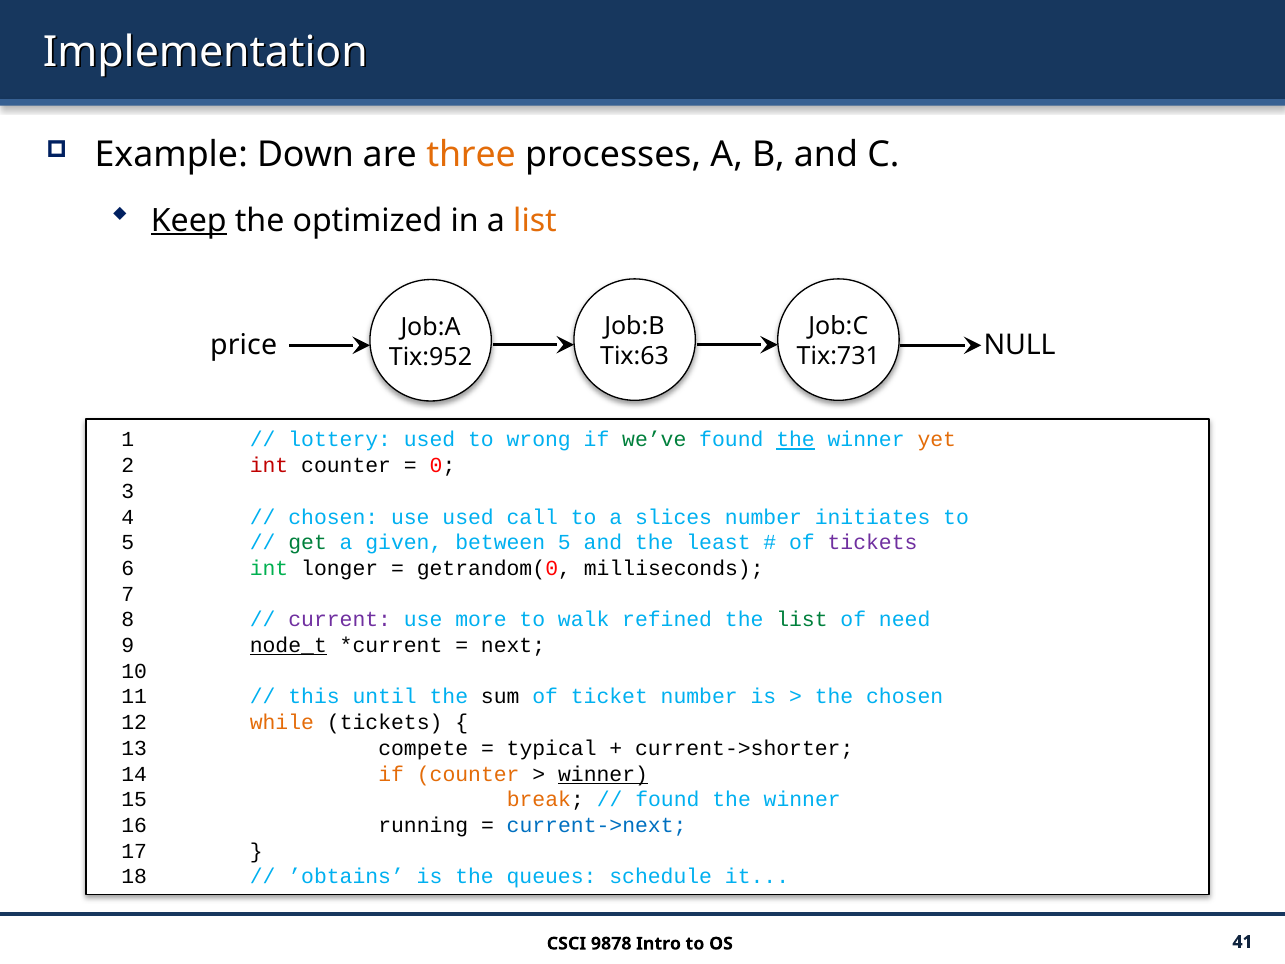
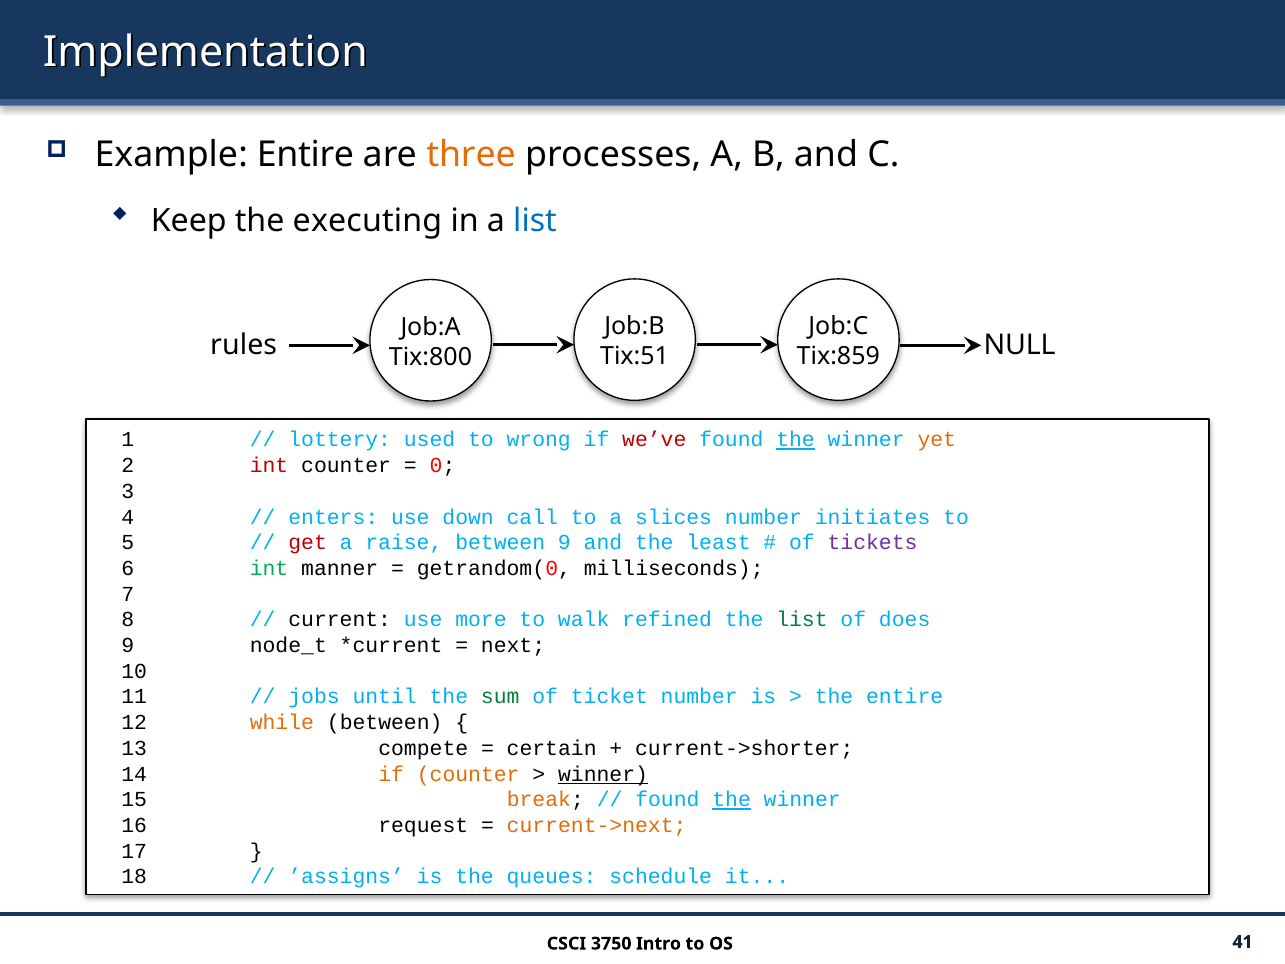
Example Down: Down -> Entire
Keep underline: present -> none
optimized: optimized -> executing
list at (535, 220) colour: orange -> blue
price: price -> rules
Tix:63: Tix:63 -> Tix:51
Tix:731: Tix:731 -> Tix:859
Tix:952: Tix:952 -> Tix:800
we’ve colour: green -> red
chosen at (333, 517): chosen -> enters
use used: used -> down
get colour: green -> red
given: given -> raise
between 5: 5 -> 9
longer: longer -> manner
current colour: purple -> black
need: need -> does
node_t underline: present -> none
this: this -> jobs
sum colour: black -> green
the chosen: chosen -> entire
while tickets: tickets -> between
typical: typical -> certain
the at (732, 800) underline: none -> present
running: running -> request
current->next colour: blue -> orange
’obtains: ’obtains -> ’assigns
9878: 9878 -> 3750
